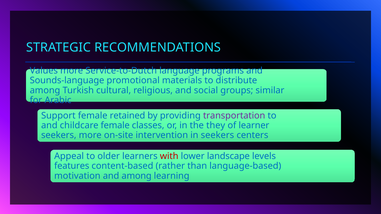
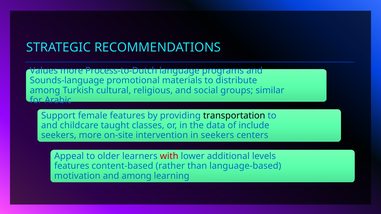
Service-to-Dutch: Service-to-Dutch -> Process-to-Dutch
female retained: retained -> features
transportation colour: purple -> black
childcare female: female -> taught
they: they -> data
learner: learner -> include
landscape: landscape -> additional
